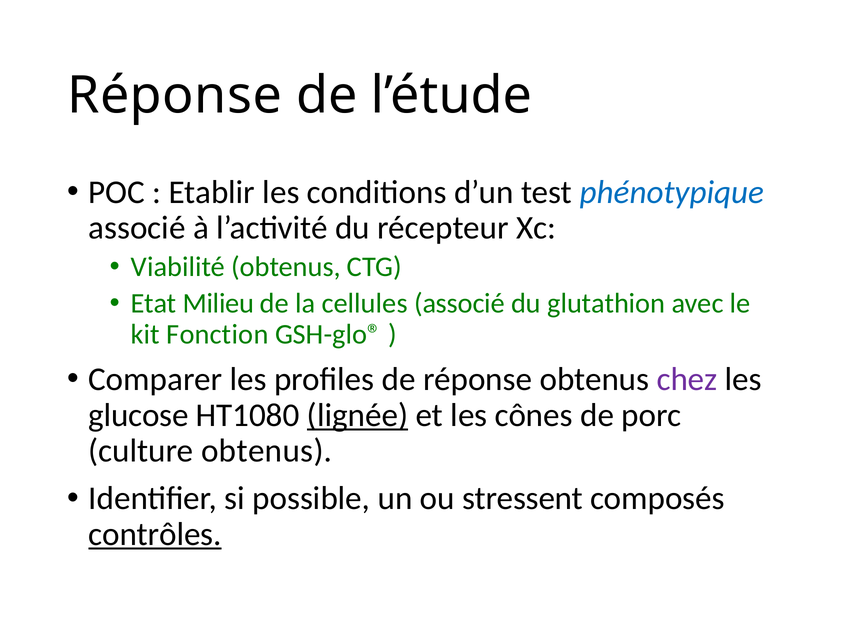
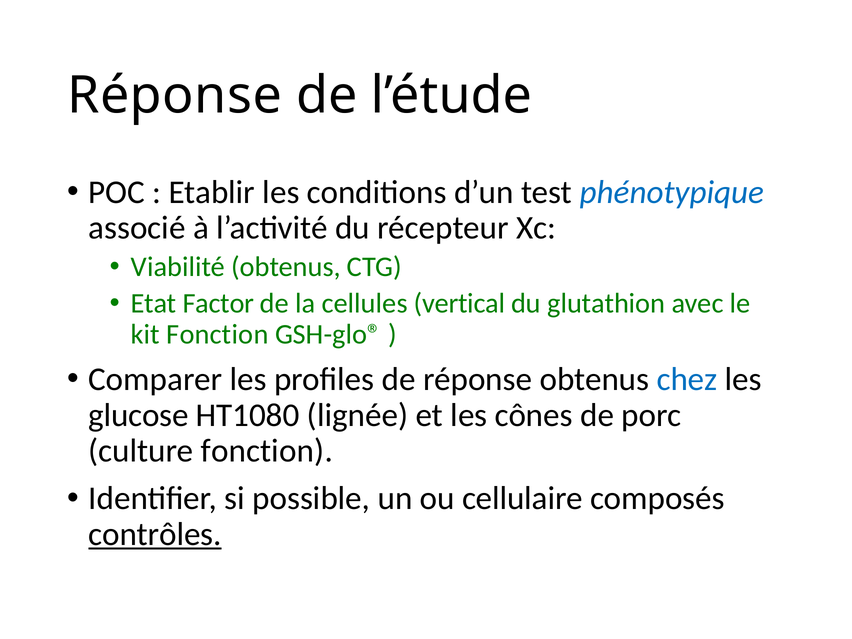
Milieu: Milieu -> Factor
cellules associé: associé -> vertical
chez colour: purple -> blue
lignée underline: present -> none
culture obtenus: obtenus -> fonction
stressent: stressent -> cellulaire
